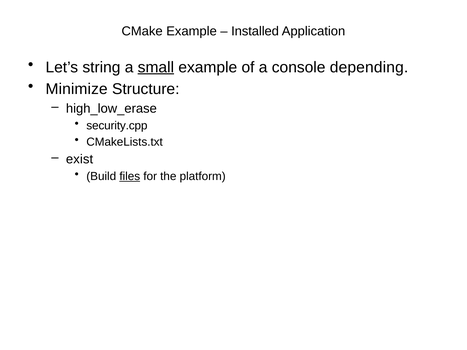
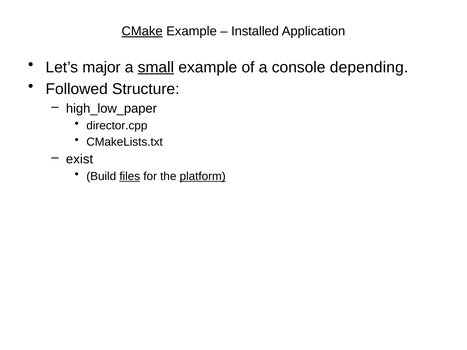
CMake underline: none -> present
string: string -> major
Minimize: Minimize -> Followed
high_low_erase: high_low_erase -> high_low_paper
security.cpp: security.cpp -> director.cpp
platform underline: none -> present
